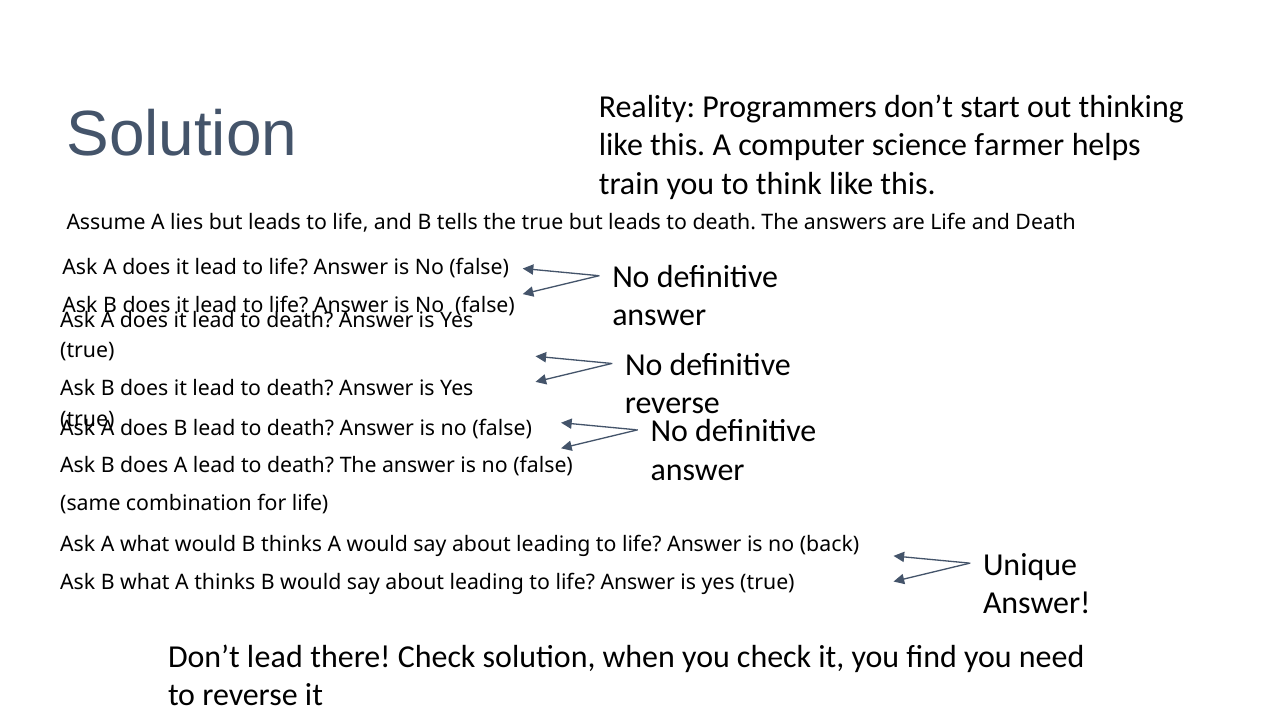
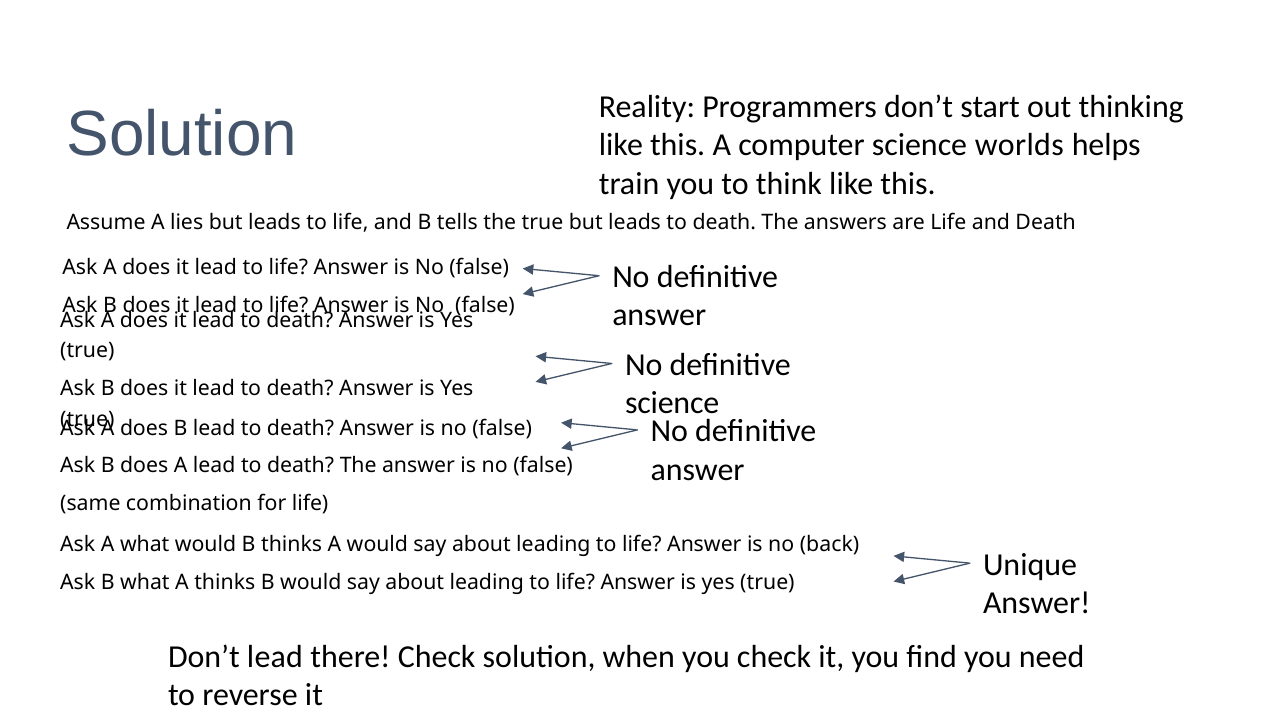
farmer: farmer -> worlds
reverse at (672, 403): reverse -> science
